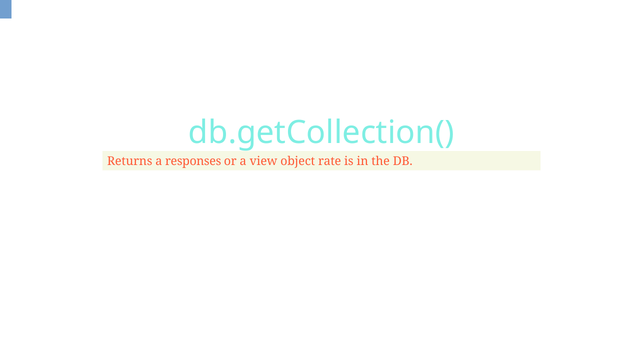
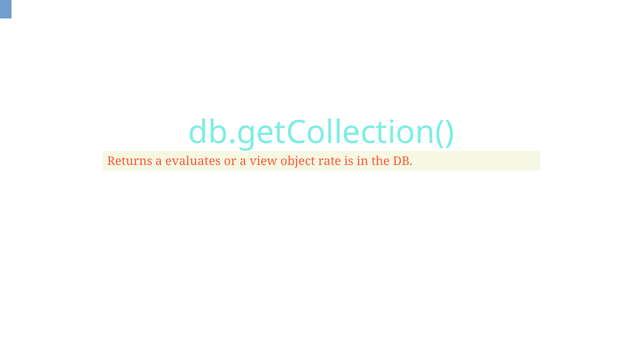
responses: responses -> evaluates
